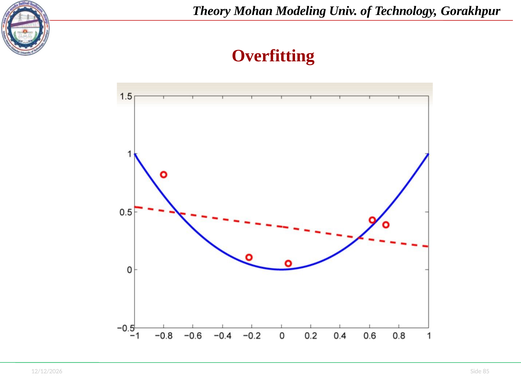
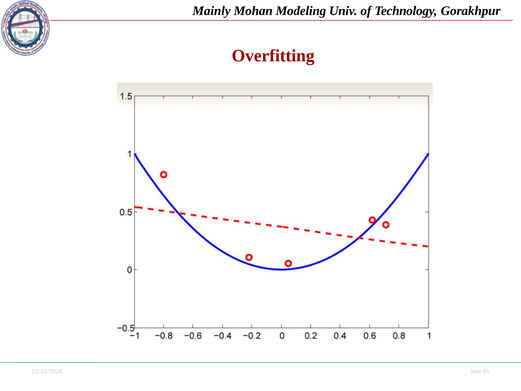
Theory: Theory -> Mainly
